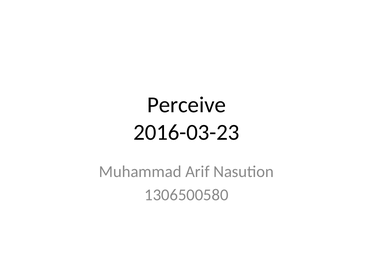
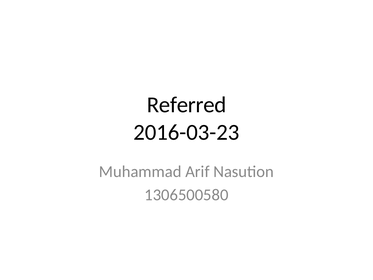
Perceive: Perceive -> Referred
